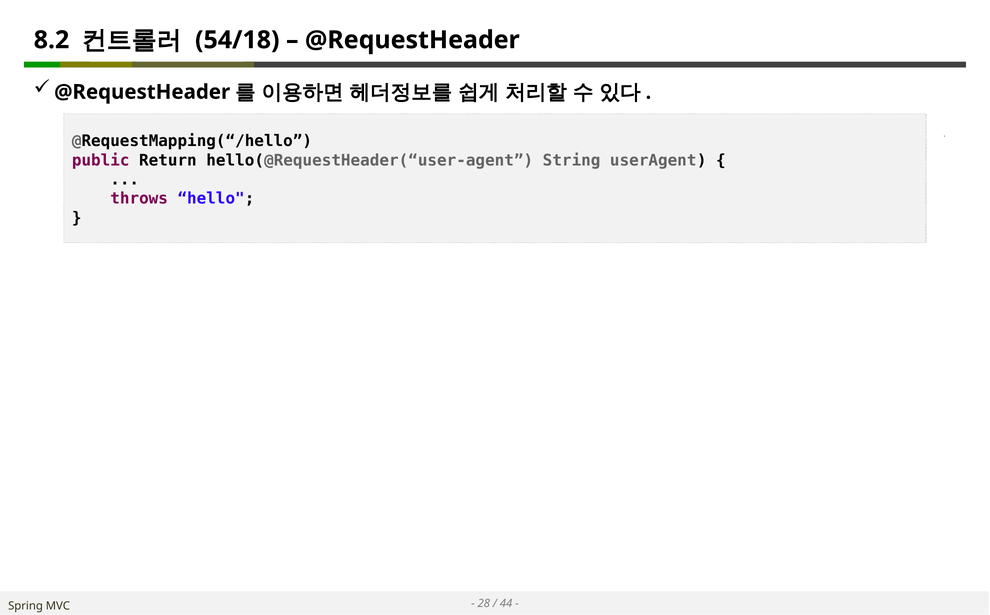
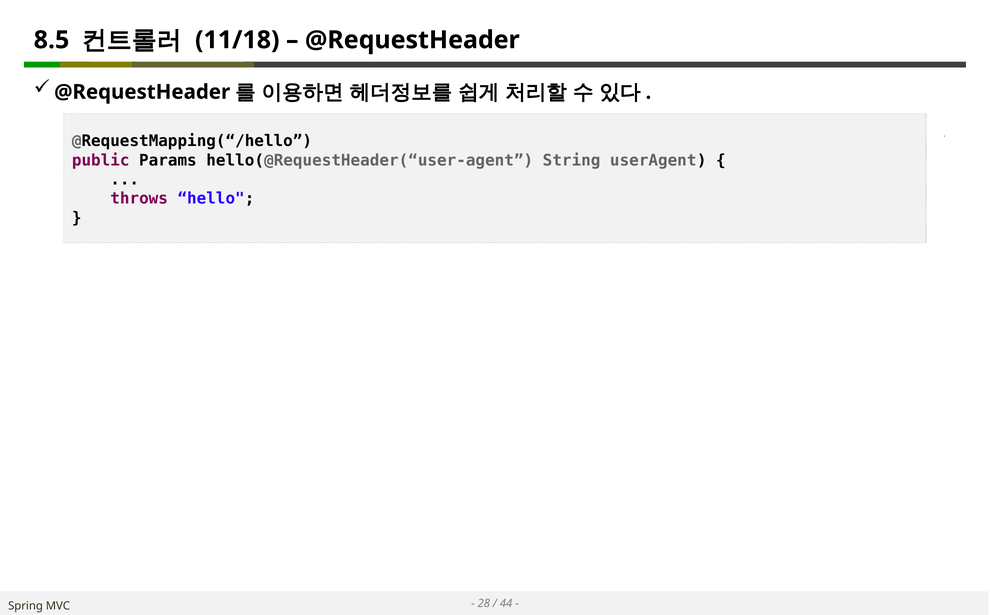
8.2: 8.2 -> 8.5
54/18: 54/18 -> 11/18
Return: Return -> Params
